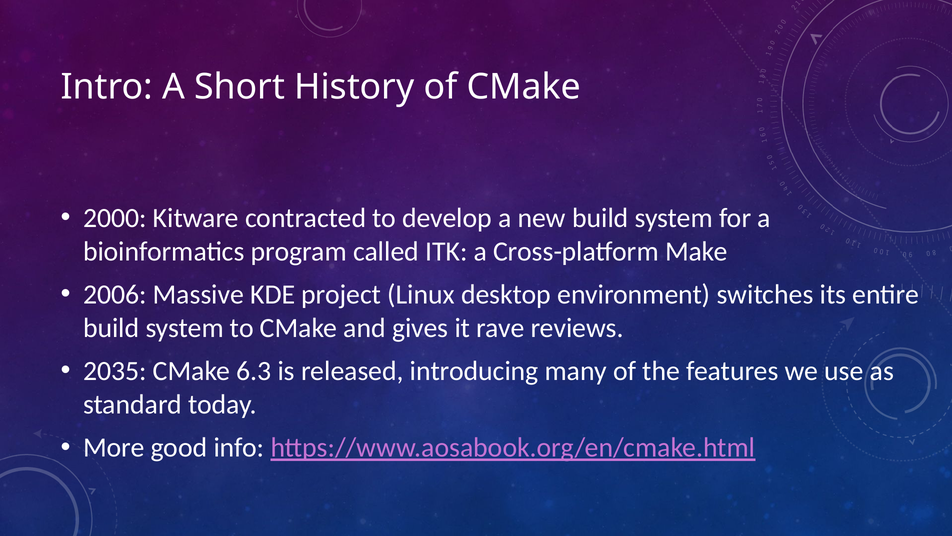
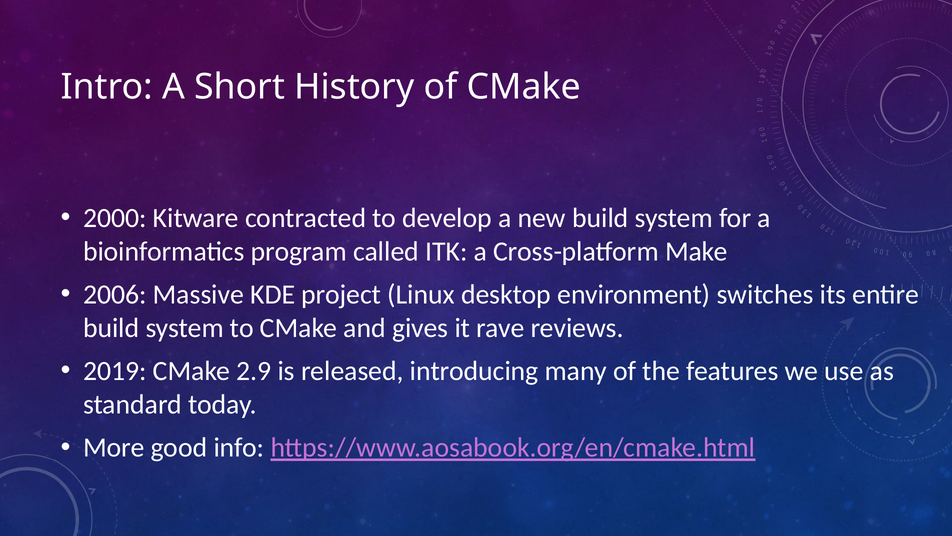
2035: 2035 -> 2019
6.3: 6.3 -> 2.9
